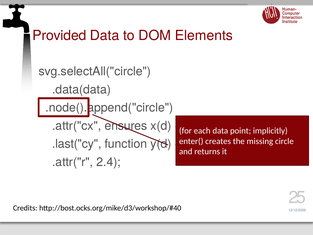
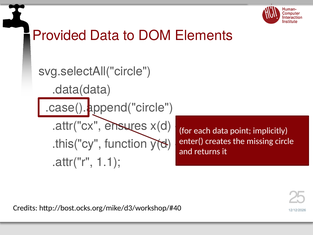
.node().append("circle: .node().append("circle -> .case().append("circle
.last("cy: .last("cy -> .this("cy
2.4: 2.4 -> 1.1
